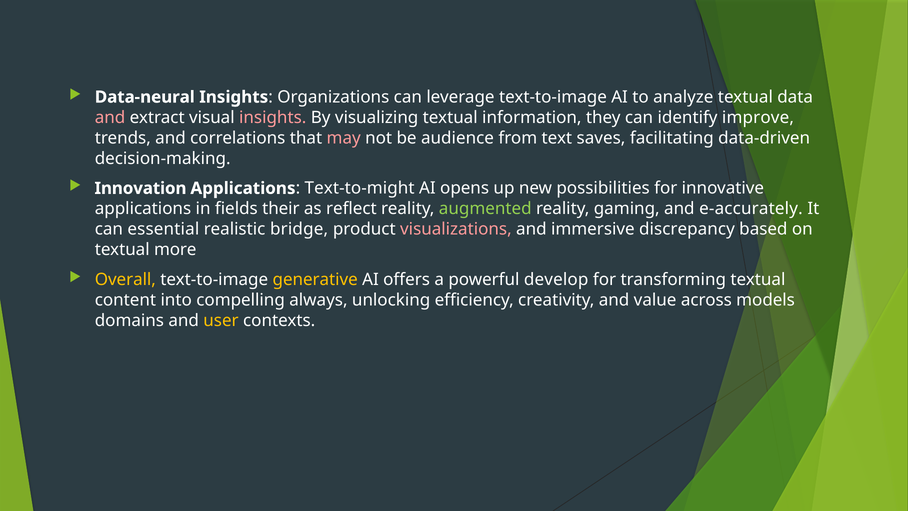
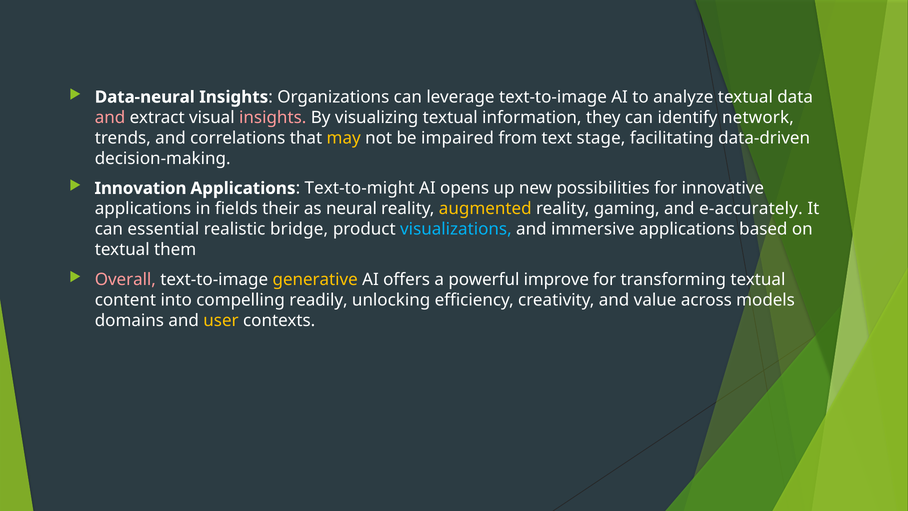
improve: improve -> network
may colour: pink -> yellow
audience: audience -> impaired
saves: saves -> stage
reflect: reflect -> neural
augmented colour: light green -> yellow
visualizations colour: pink -> light blue
immersive discrepancy: discrepancy -> applications
more: more -> them
Overall colour: yellow -> pink
develop: develop -> improve
always: always -> readily
